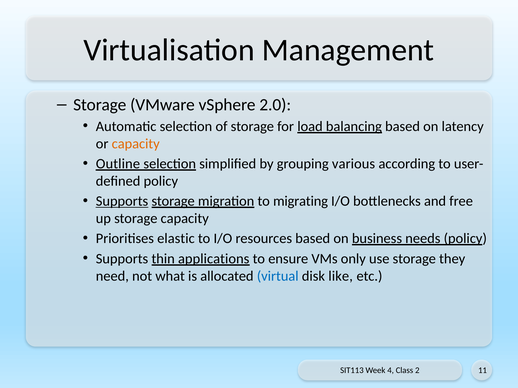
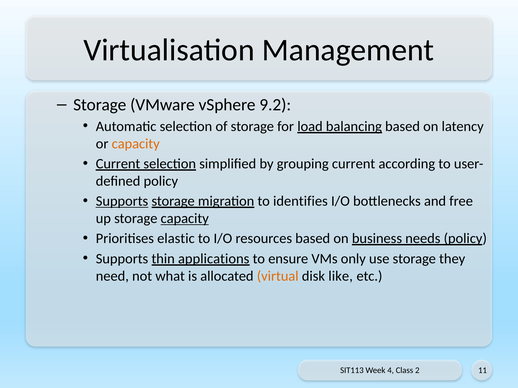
2.0: 2.0 -> 9.2
Outline at (118, 164): Outline -> Current
grouping various: various -> current
migrating: migrating -> identifies
capacity at (185, 219) underline: none -> present
virtual colour: blue -> orange
